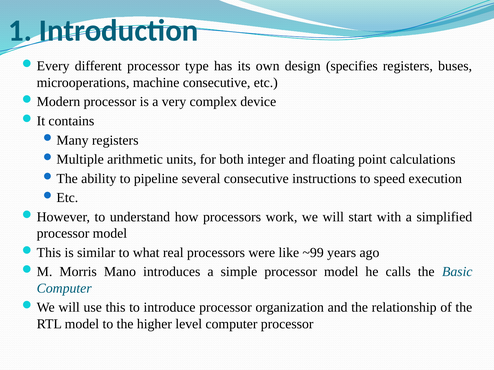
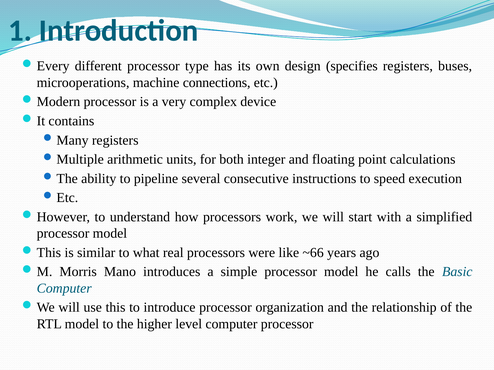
machine consecutive: consecutive -> connections
~99: ~99 -> ~66
